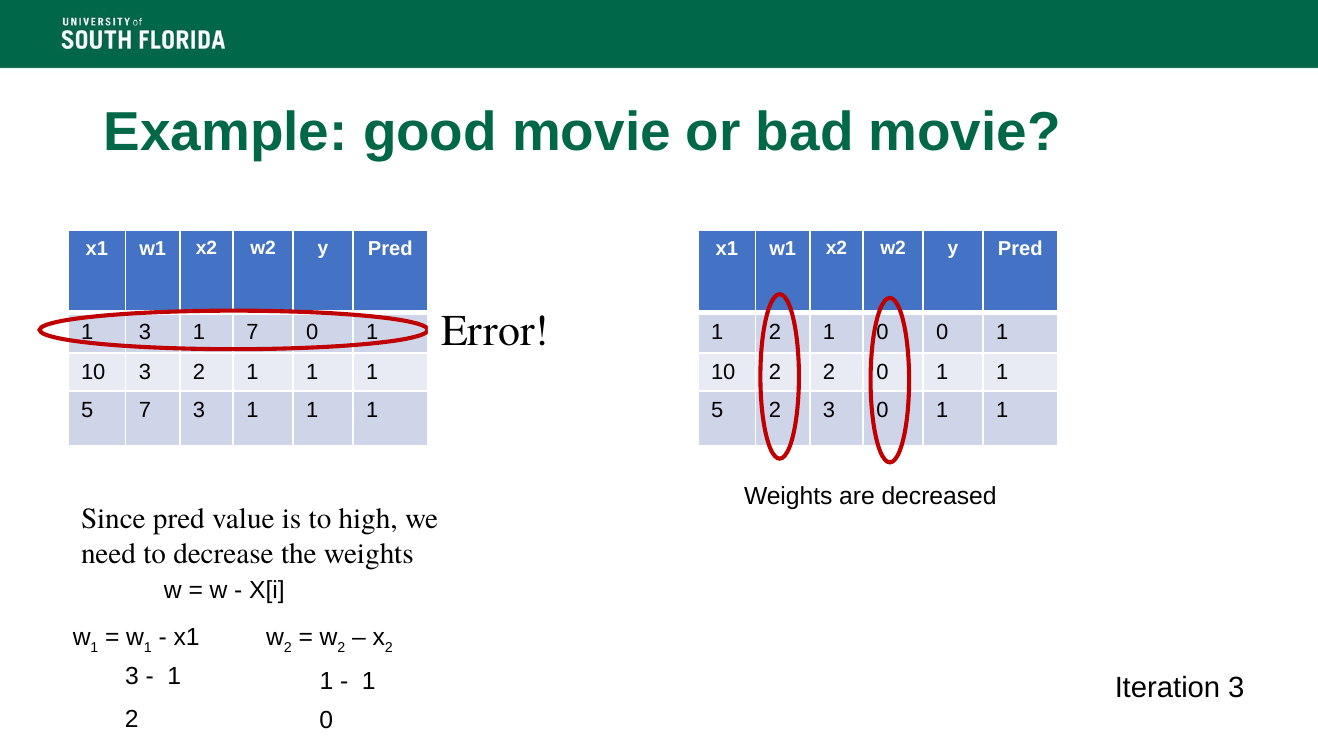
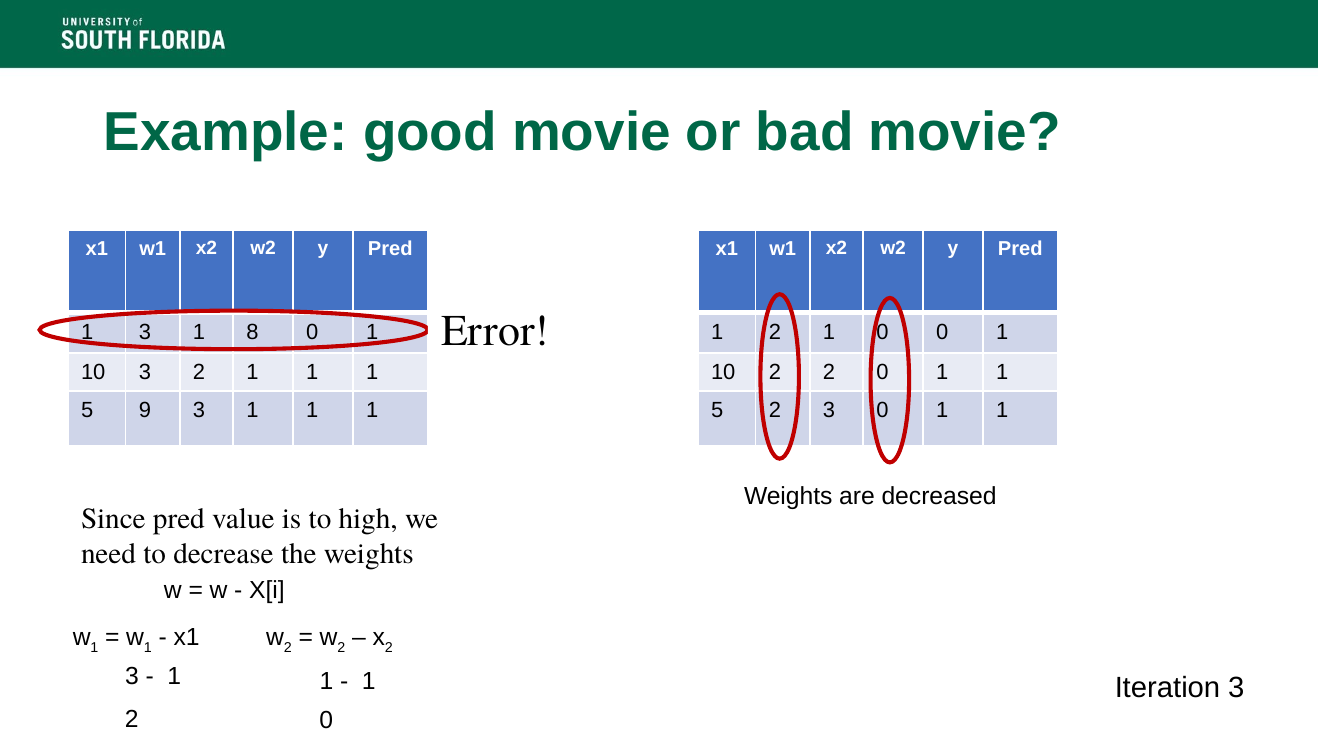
1 7: 7 -> 8
5 7: 7 -> 9
